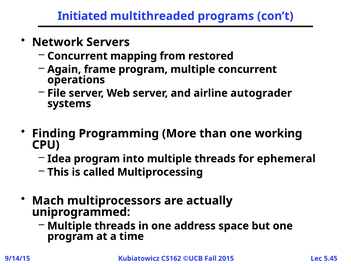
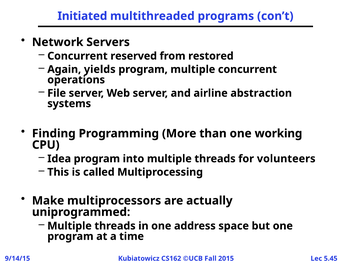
mapping: mapping -> reserved
frame: frame -> yields
autograder: autograder -> abstraction
ephemeral: ephemeral -> volunteers
Mach: Mach -> Make
